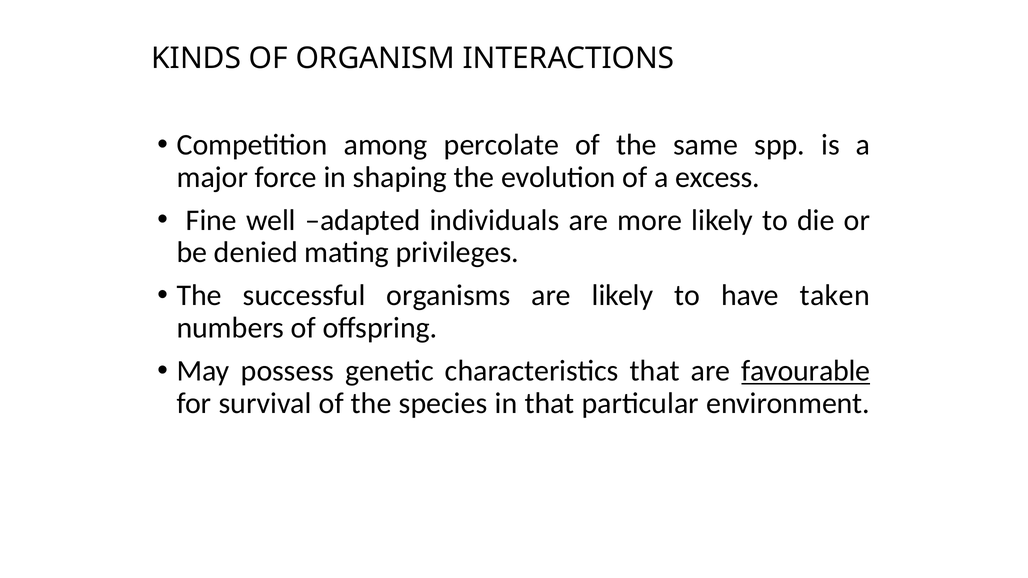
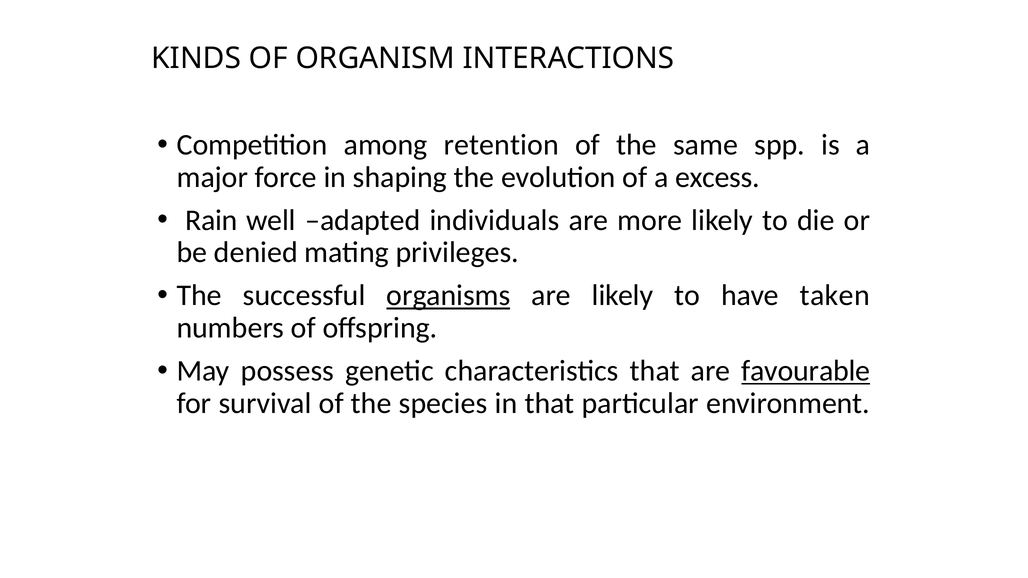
percolate: percolate -> retention
Fine: Fine -> Rain
organisms underline: none -> present
